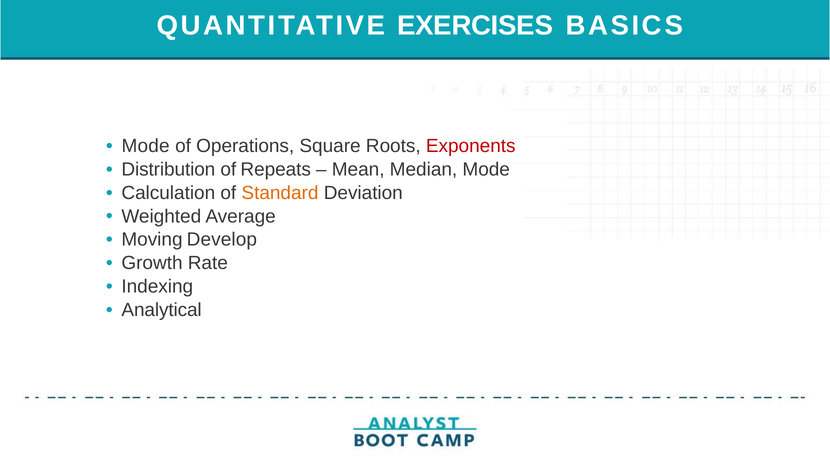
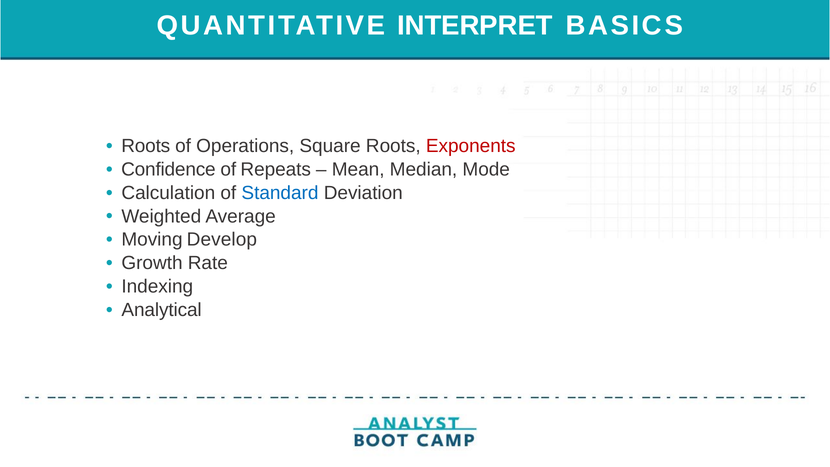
EXERCISES: EXERCISES -> INTERPRET
Mode at (146, 146): Mode -> Roots
Distribution: Distribution -> Confidence
Standard colour: orange -> blue
